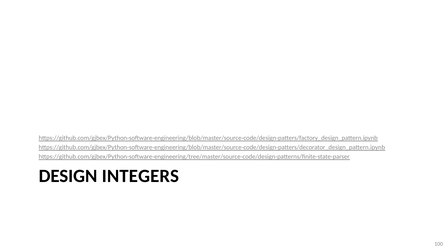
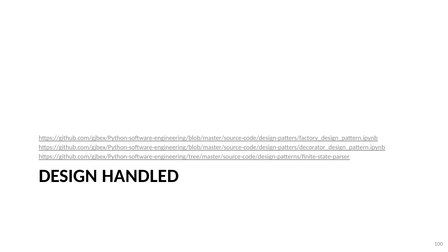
INTEGERS: INTEGERS -> HANDLED
